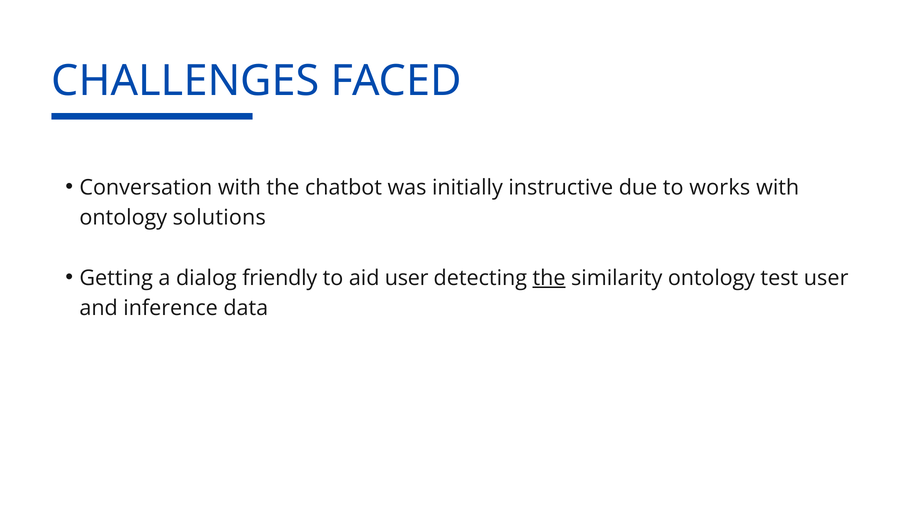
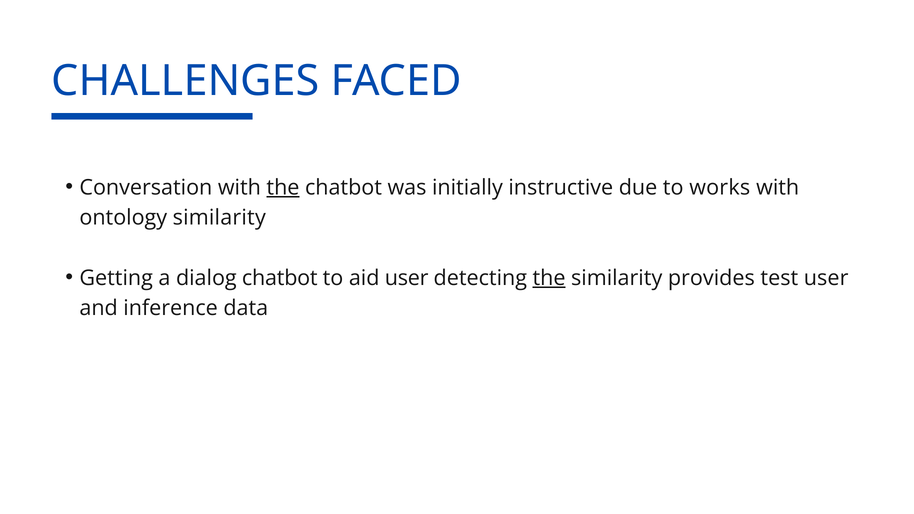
the at (283, 187) underline: none -> present
ontology solutions: solutions -> similarity
dialog friendly: friendly -> chatbot
similarity ontology: ontology -> provides
